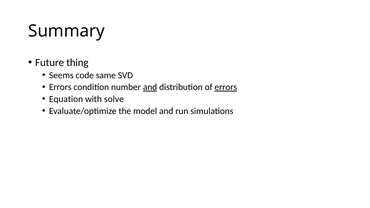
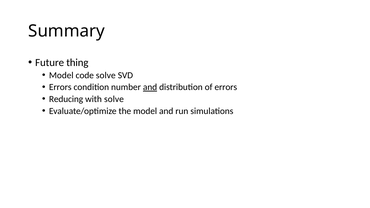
Seems at (61, 75): Seems -> Model
code same: same -> solve
errors at (226, 87) underline: present -> none
Equation: Equation -> Reducing
